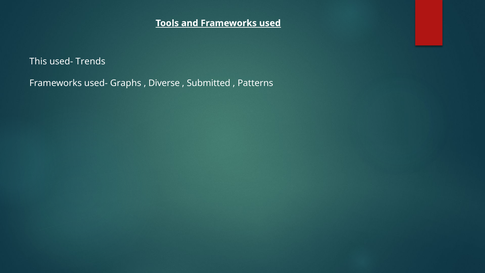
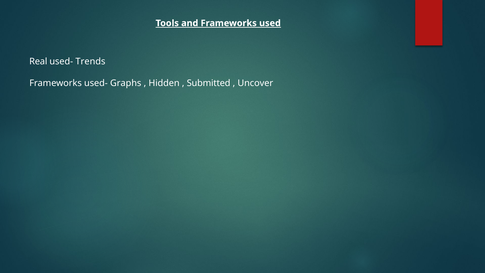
This: This -> Real
Diverse: Diverse -> Hidden
Patterns: Patterns -> Uncover
